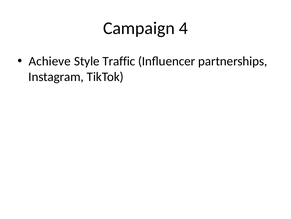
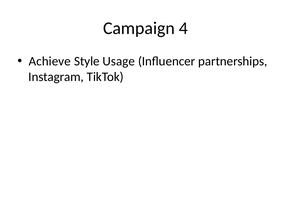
Traffic: Traffic -> Usage
